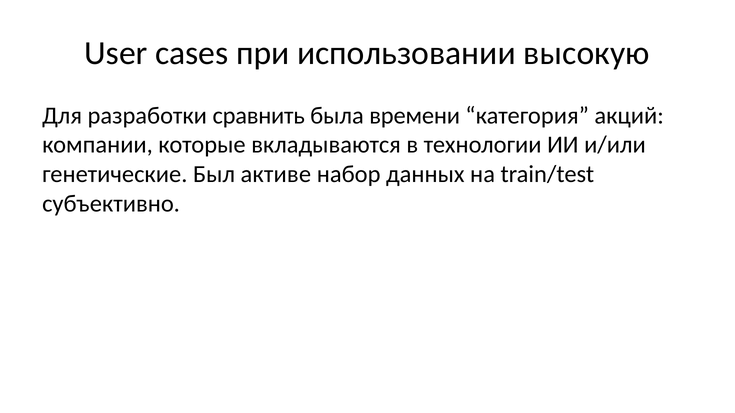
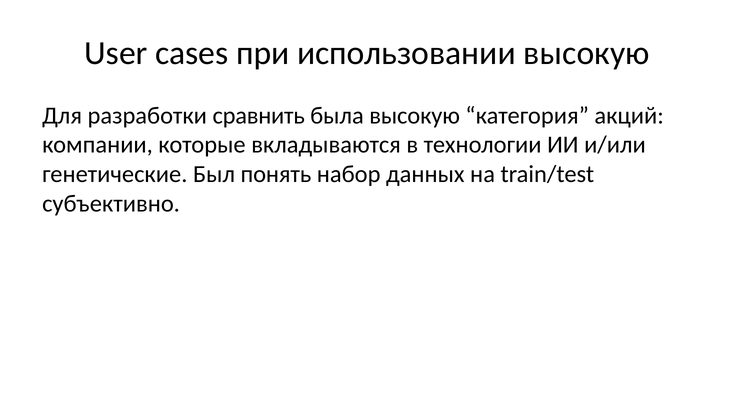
была времени: времени -> высокую
активе: активе -> понять
